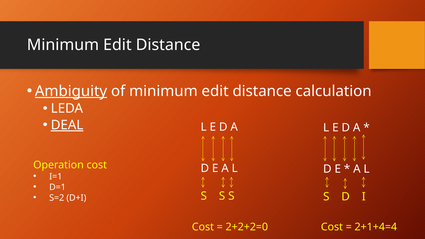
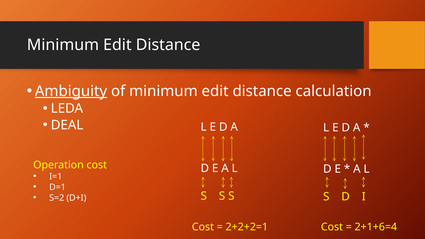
DEAL underline: present -> none
2+2+2=0: 2+2+2=0 -> 2+2+2=1
2+1+4=4: 2+1+4=4 -> 2+1+6=4
